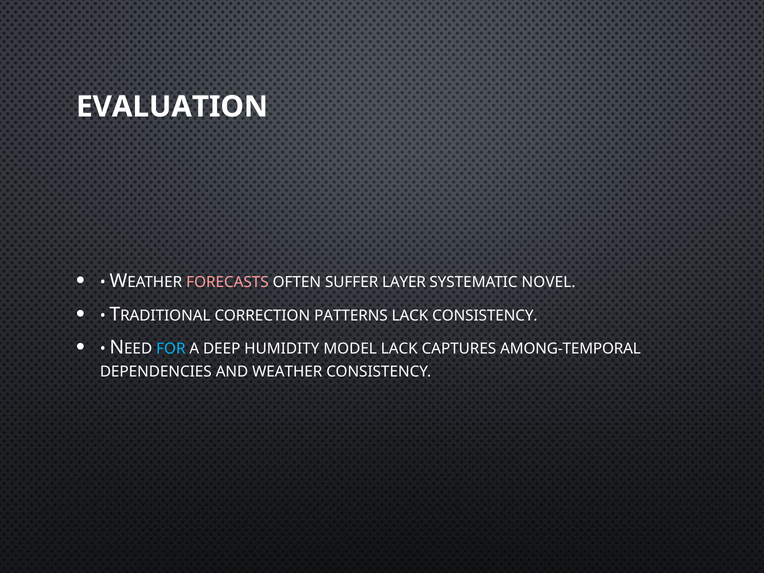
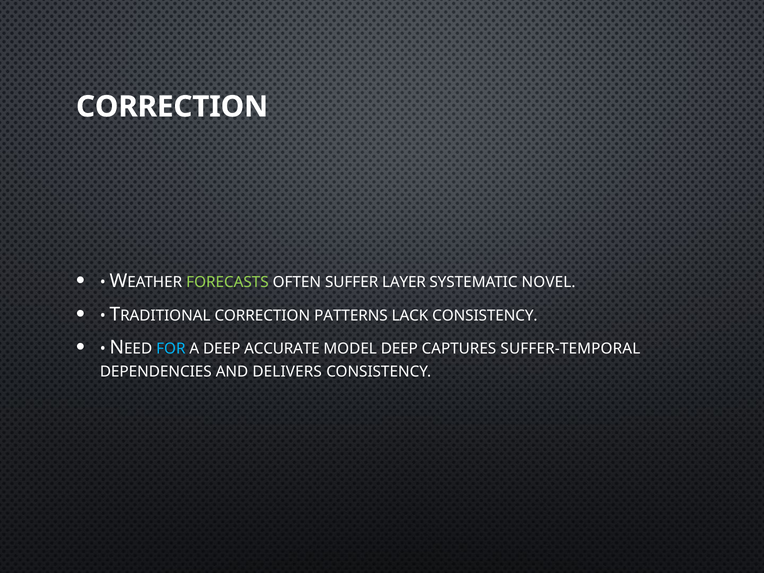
EVALUATION at (172, 107): EVALUATION -> CORRECTION
FORECASTS colour: pink -> light green
HUMIDITY: HUMIDITY -> ACCURATE
MODEL LACK: LACK -> DEEP
AMONG-TEMPORAL: AMONG-TEMPORAL -> SUFFER-TEMPORAL
WEATHER: WEATHER -> DELIVERS
